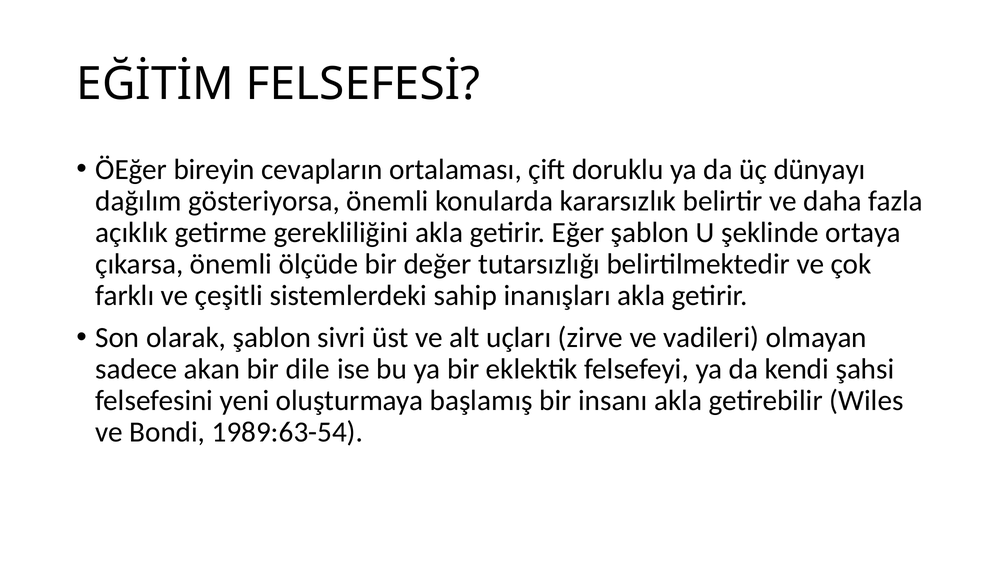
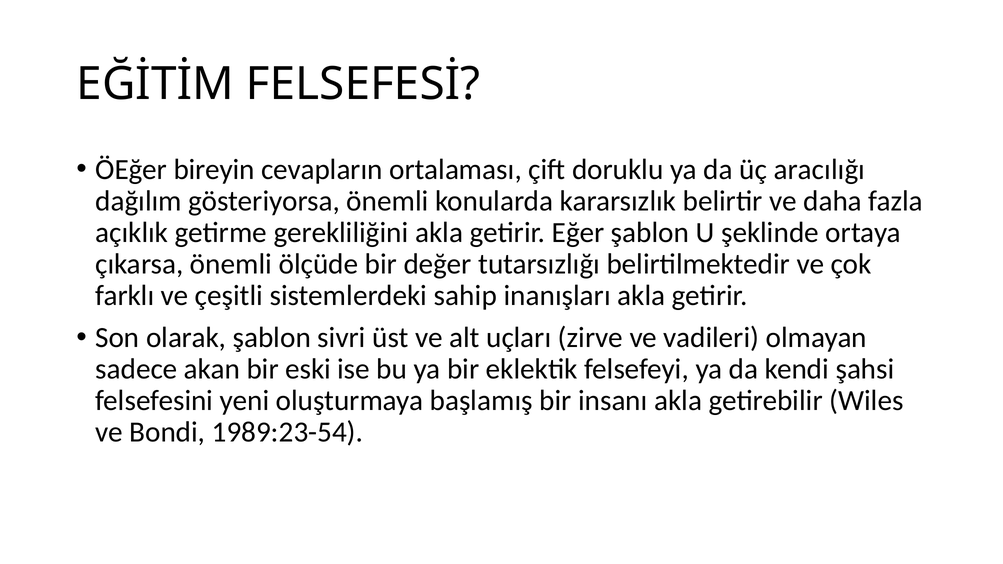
dünyayı: dünyayı -> aracılığı
dile: dile -> eski
1989:63-54: 1989:63-54 -> 1989:23-54
